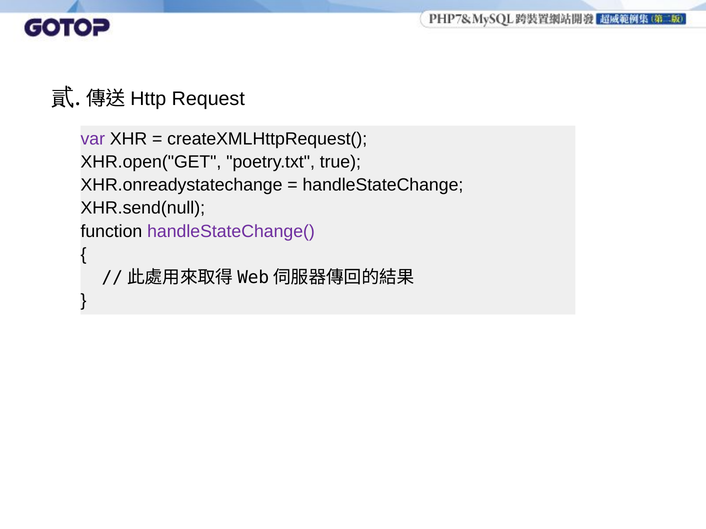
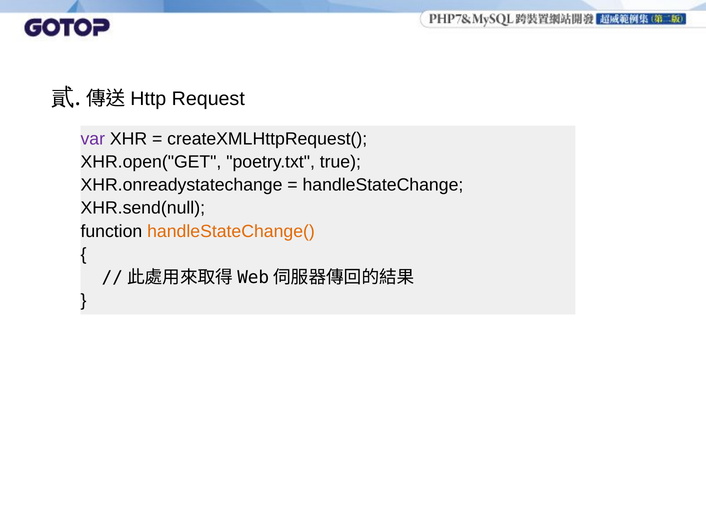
handleStateChange( colour: purple -> orange
